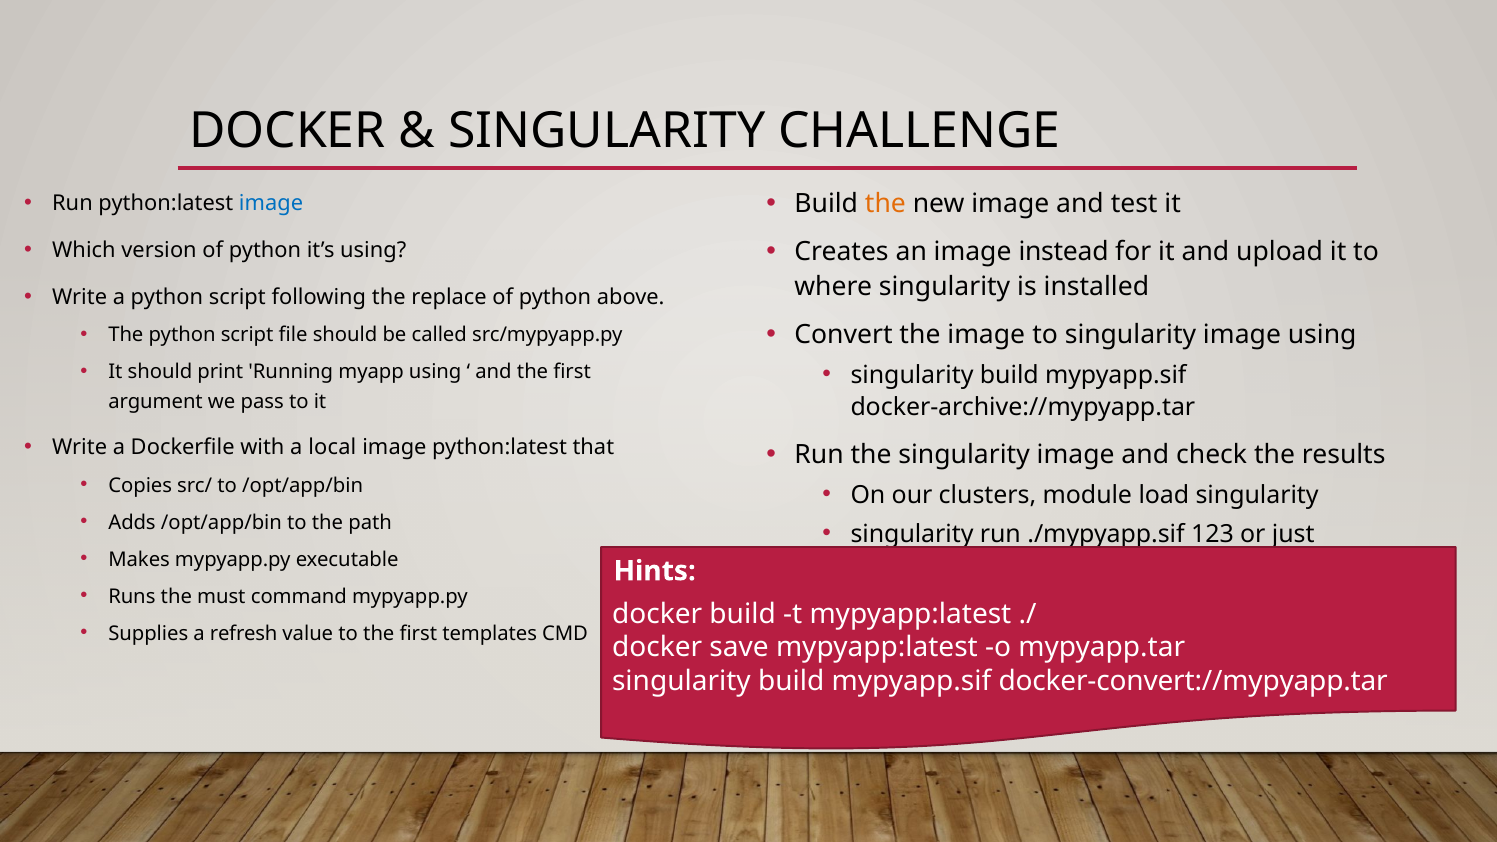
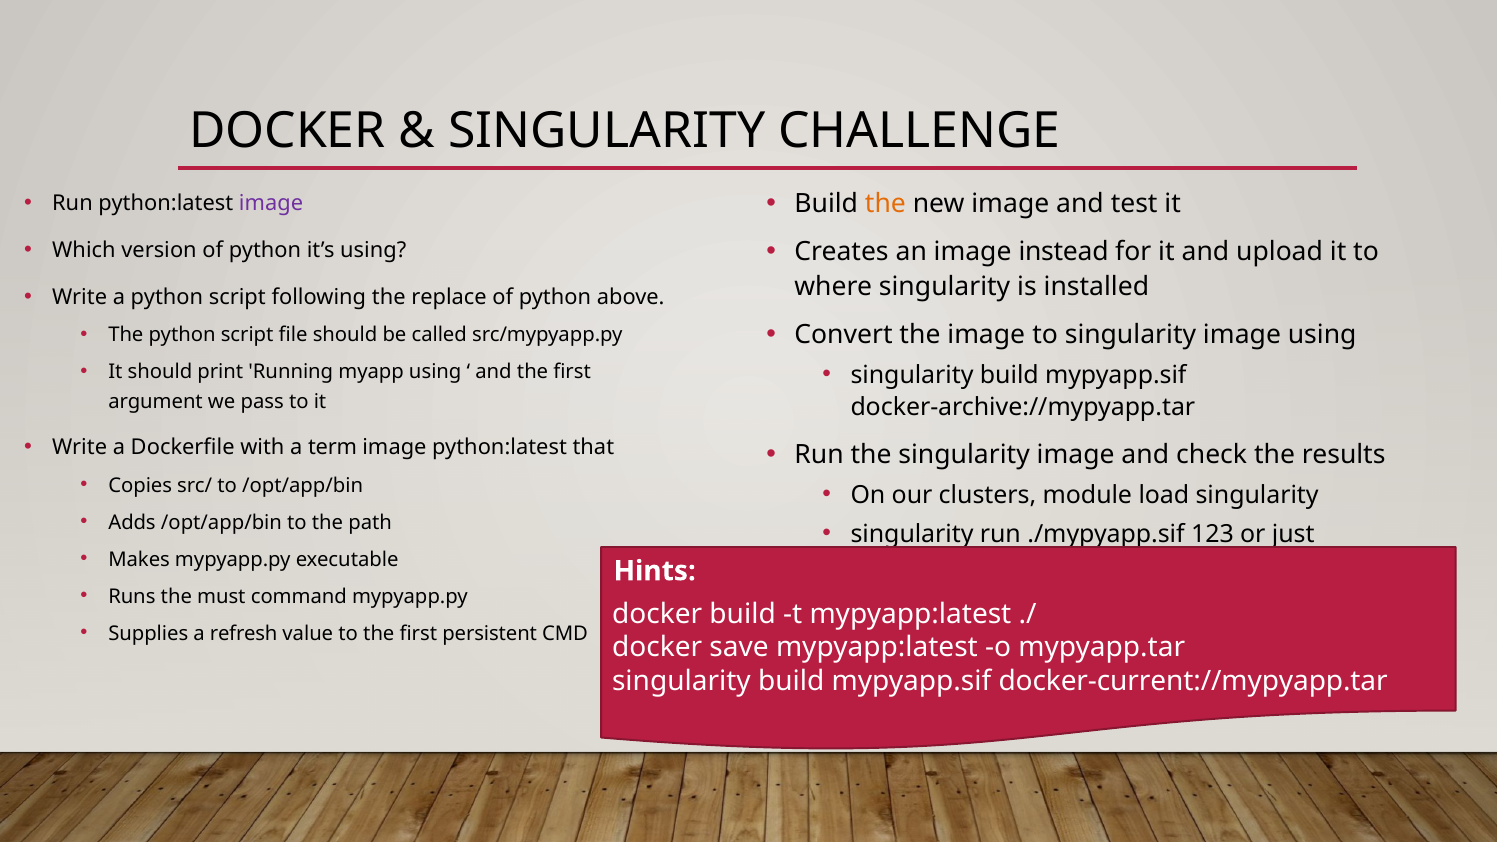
image at (271, 203) colour: blue -> purple
local: local -> term
templates: templates -> persistent
docker-convert://mypyapp.tar: docker-convert://mypyapp.tar -> docker-current://mypyapp.tar
